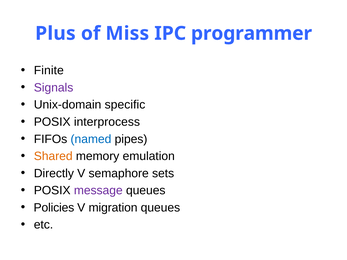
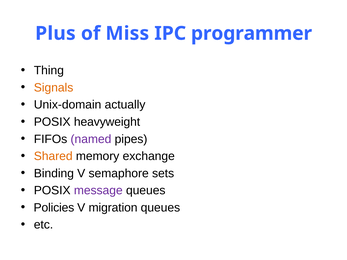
Finite: Finite -> Thing
Signals colour: purple -> orange
specific: specific -> actually
interprocess: interprocess -> heavyweight
named colour: blue -> purple
emulation: emulation -> exchange
Directly: Directly -> Binding
